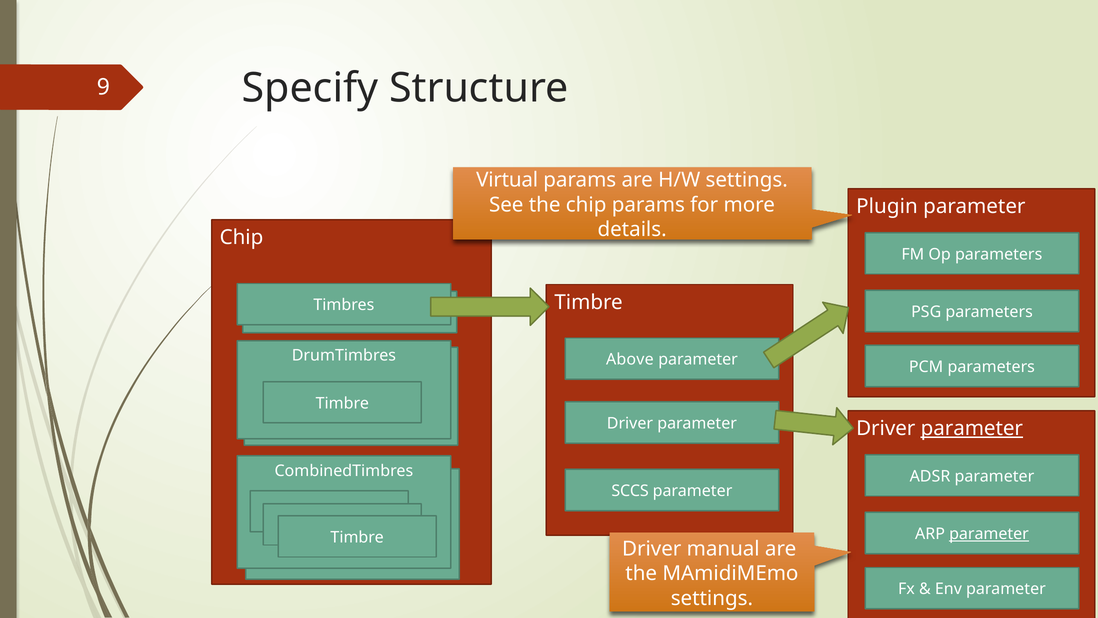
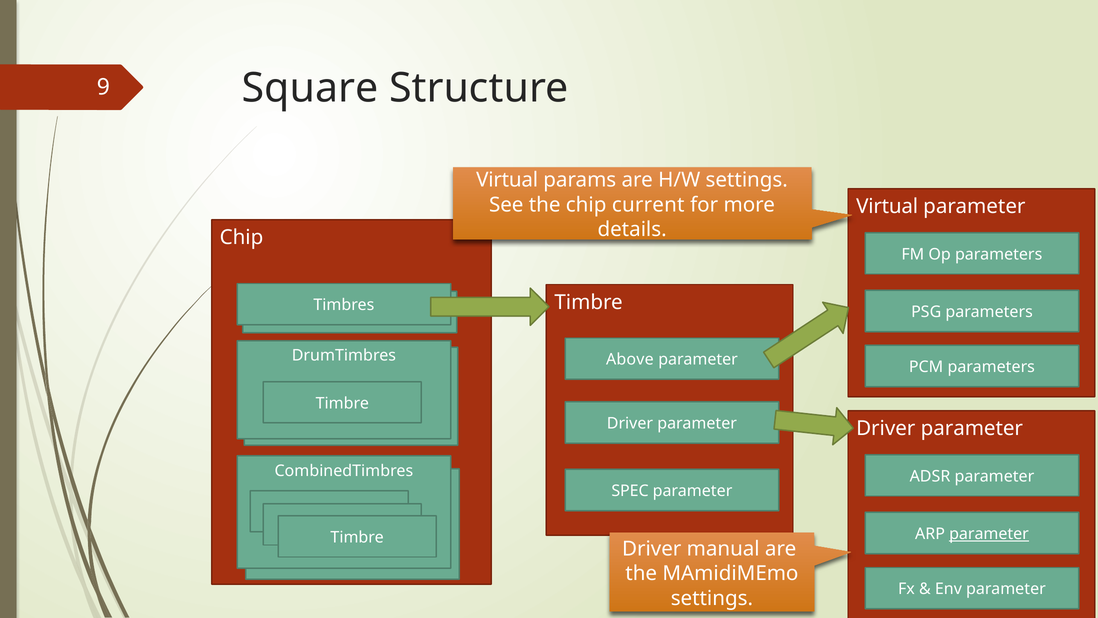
Specify: Specify -> Square
chip params: params -> current
Plugin at (887, 206): Plugin -> Virtual
parameter at (972, 428) underline: present -> none
SCCS: SCCS -> SPEC
